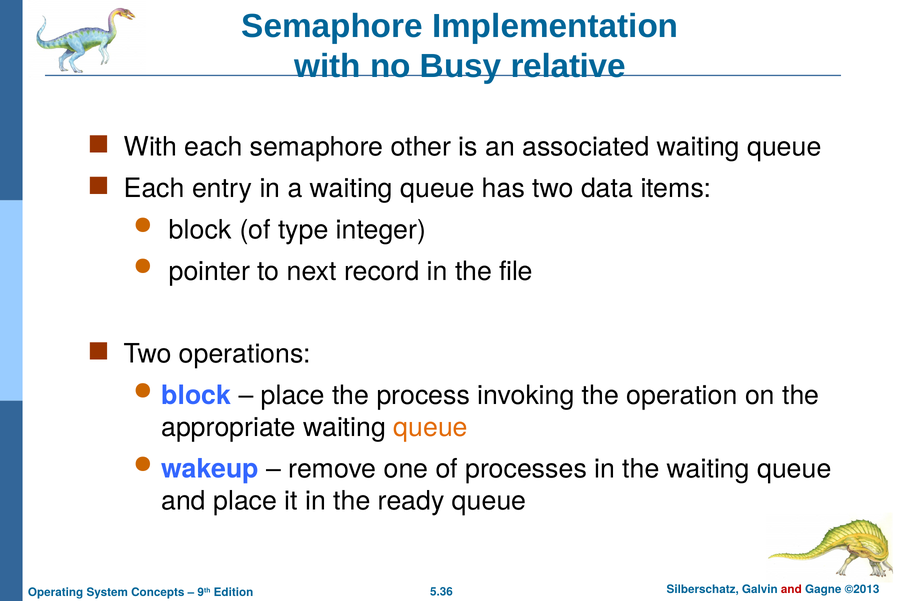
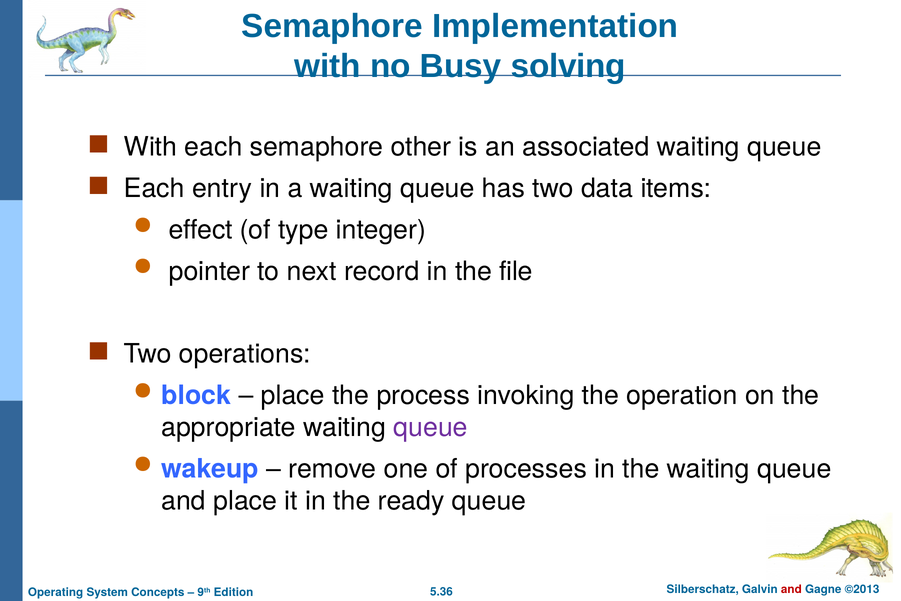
relative: relative -> solving
block at (200, 230): block -> effect
queue at (431, 427) colour: orange -> purple
